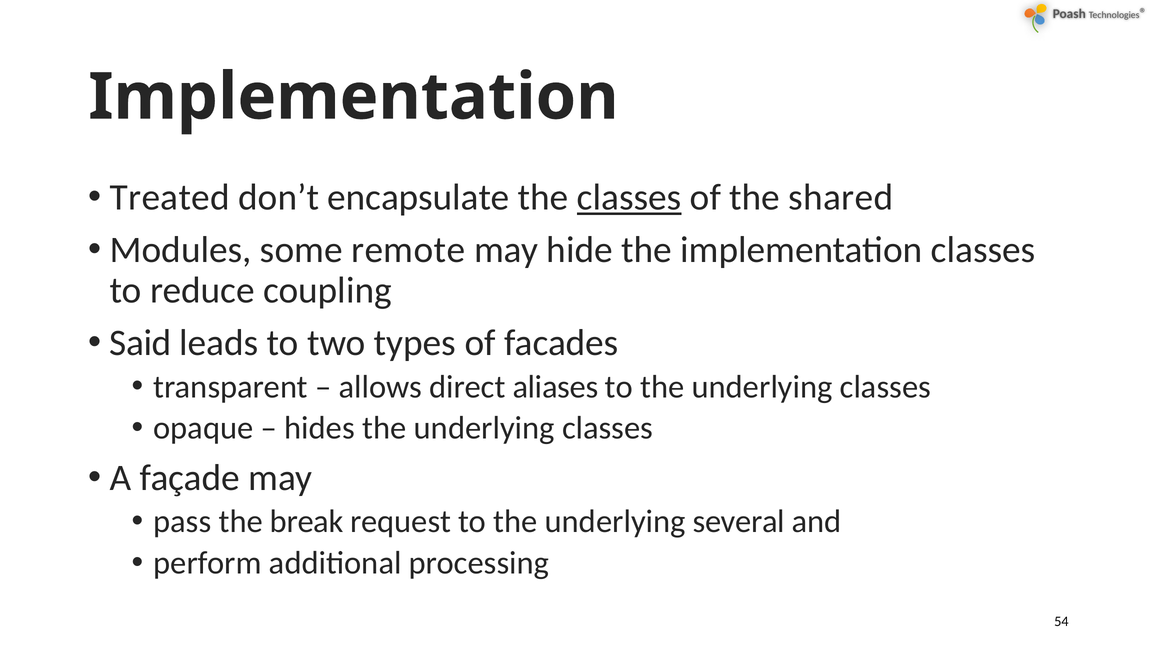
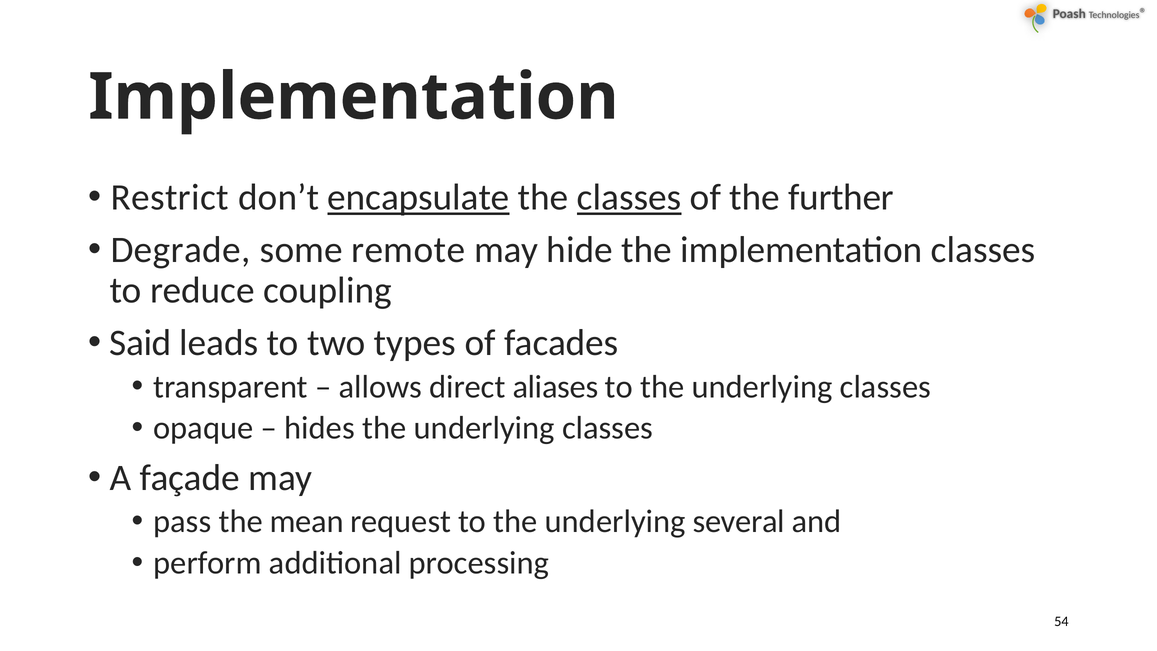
Treated: Treated -> Restrict
encapsulate underline: none -> present
shared: shared -> further
Modules: Modules -> Degrade
break: break -> mean
